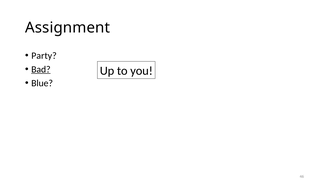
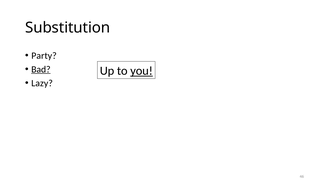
Assignment: Assignment -> Substitution
you underline: none -> present
Blue: Blue -> Lazy
